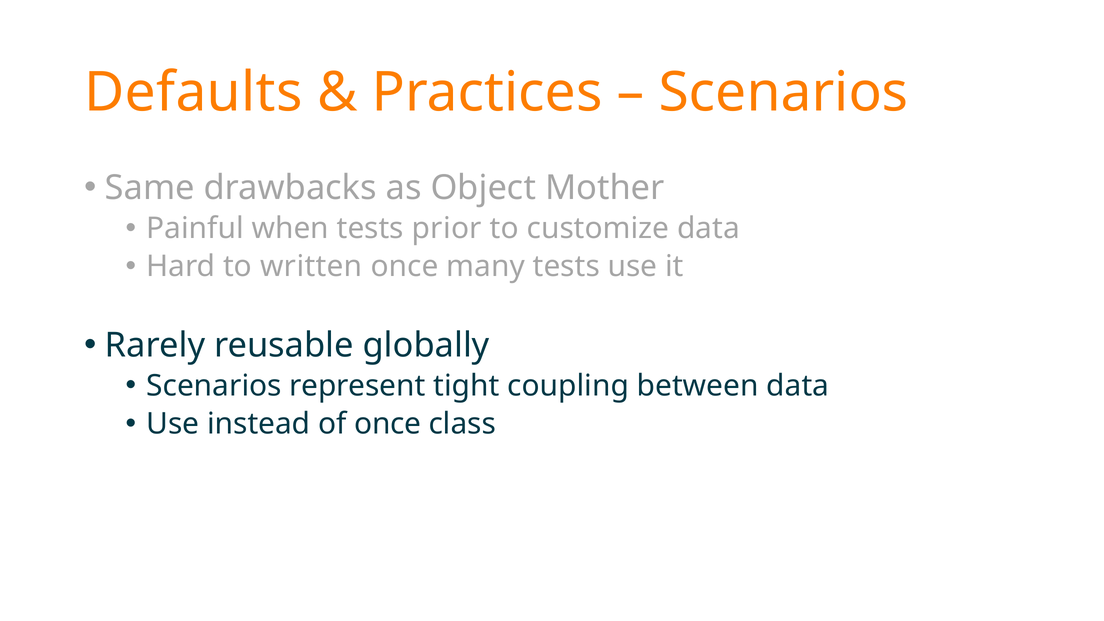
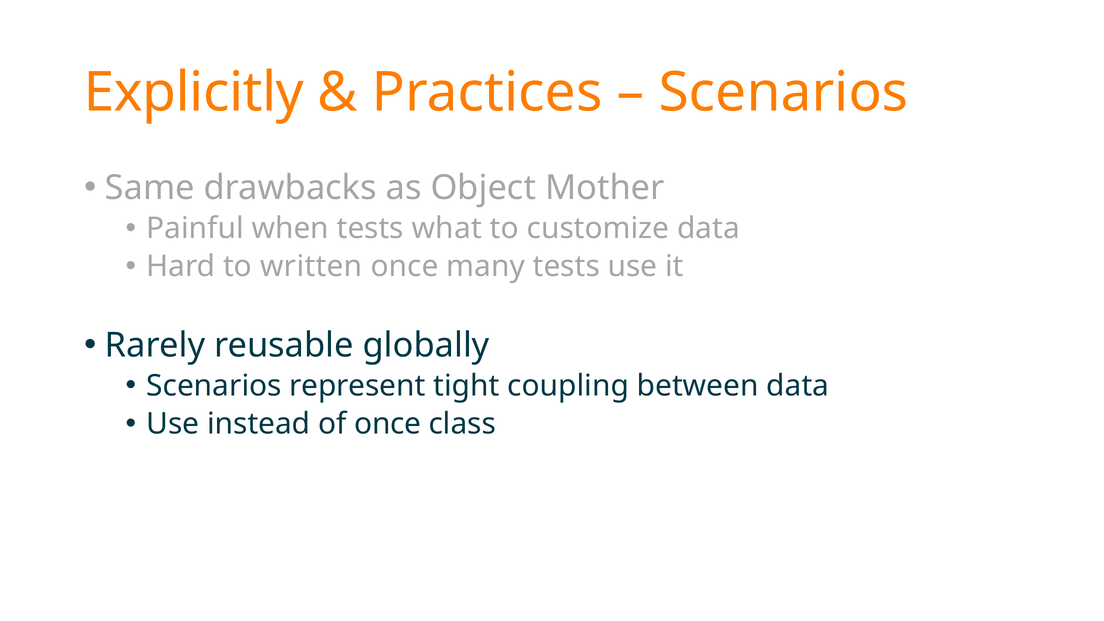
Defaults: Defaults -> Explicitly
prior: prior -> what
